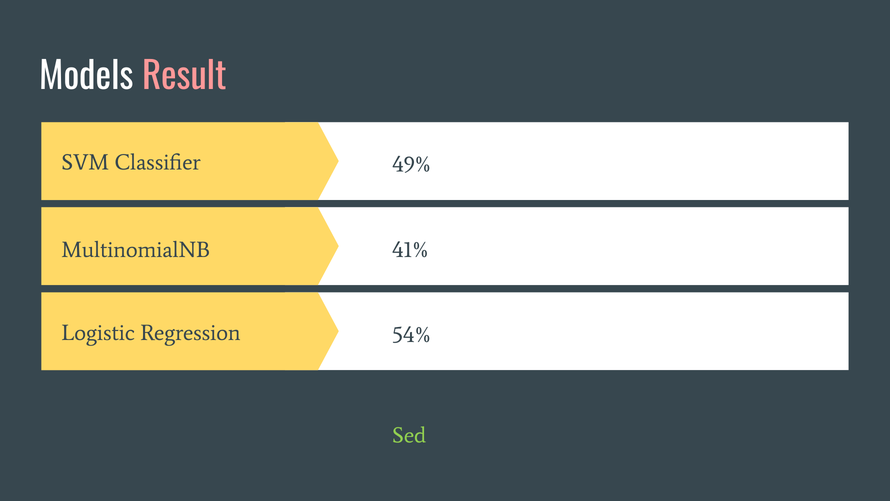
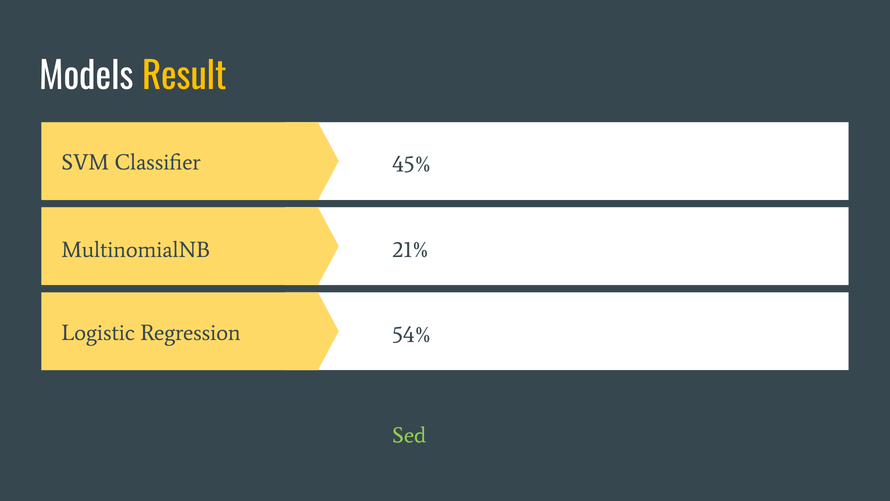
Result colour: pink -> yellow
49%: 49% -> 45%
41%: 41% -> 21%
